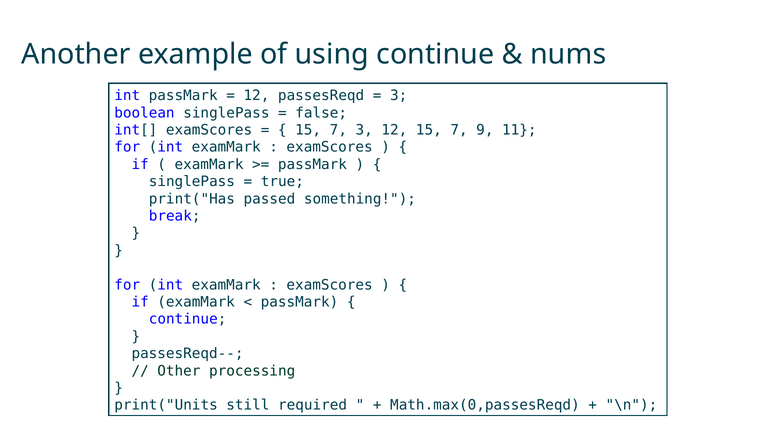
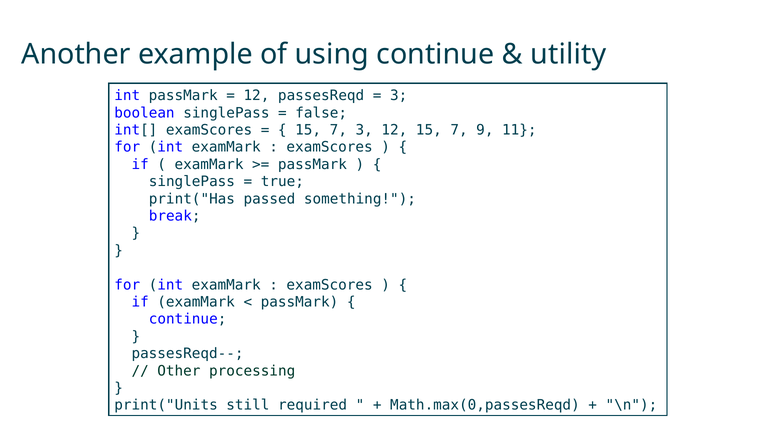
nums: nums -> utility
